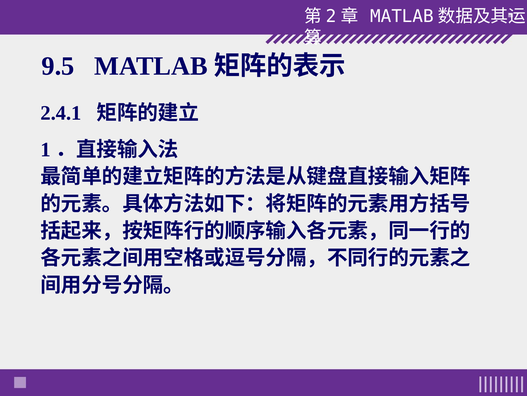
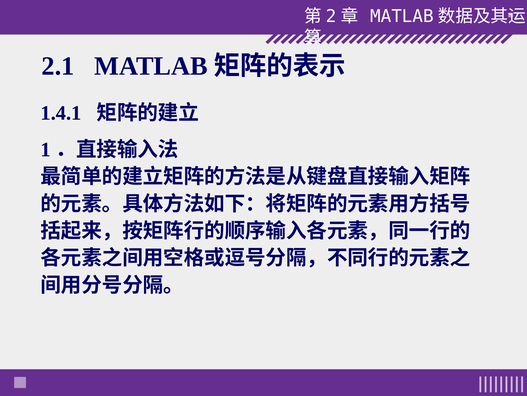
9.5: 9.5 -> 2.1
2.4.1: 2.4.1 -> 1.4.1
